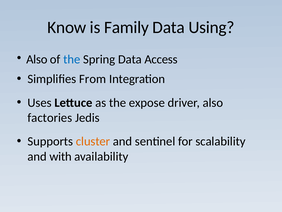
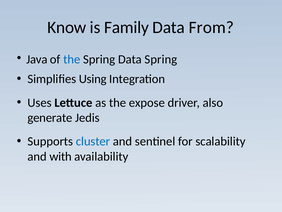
Using: Using -> From
Also at (37, 59): Also -> Java
Data Access: Access -> Spring
From: From -> Using
factories: factories -> generate
cluster colour: orange -> blue
